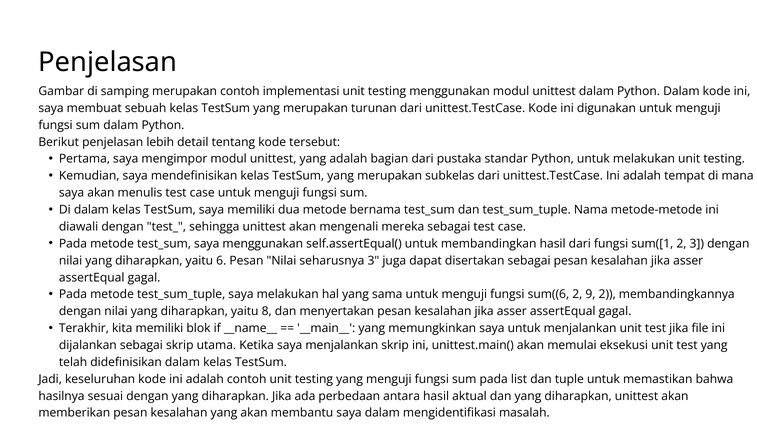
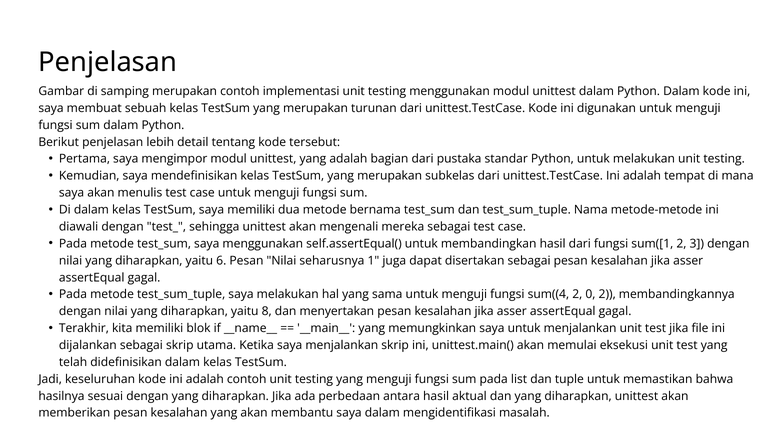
seharusnya 3: 3 -> 1
sum((6: sum((6 -> sum((4
9: 9 -> 0
